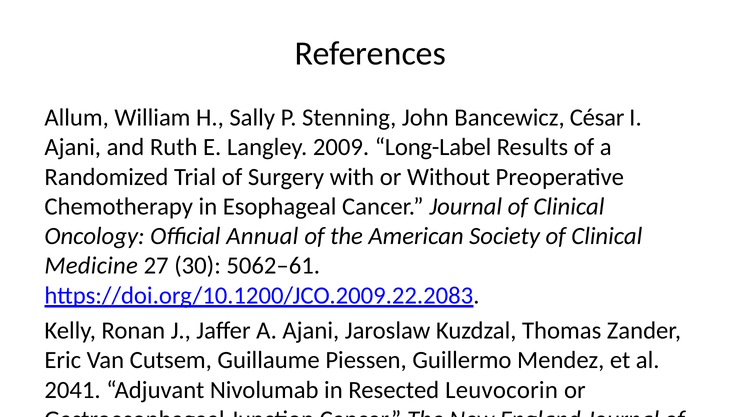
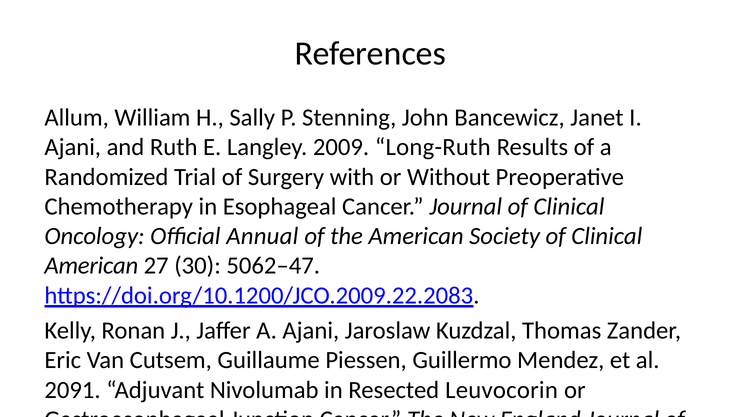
Bancewicz César: César -> Janet
Long-Label: Long-Label -> Long-Ruth
Medicine at (91, 266): Medicine -> American
5062–61: 5062–61 -> 5062–47
2041: 2041 -> 2091
